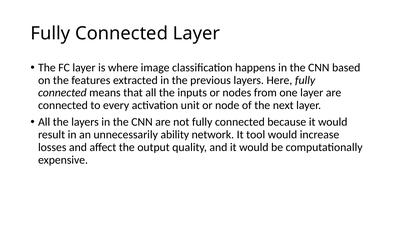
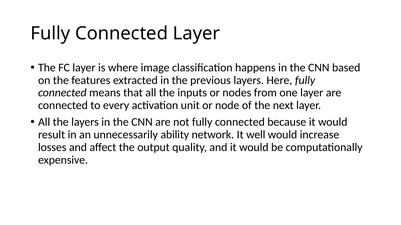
tool: tool -> well
